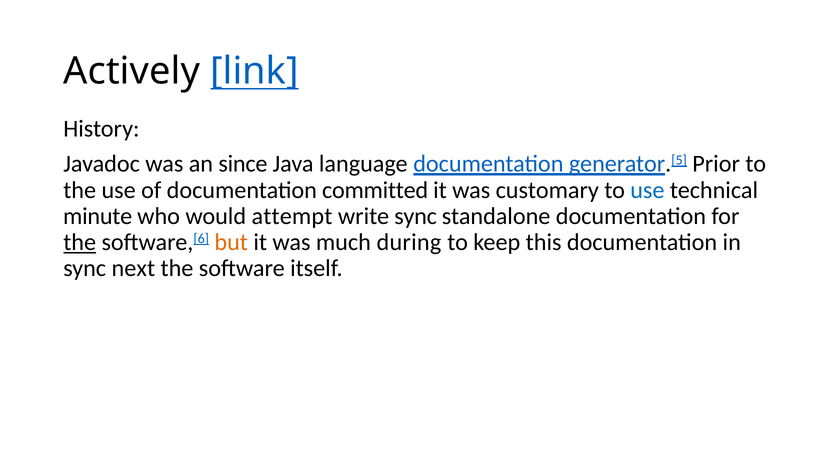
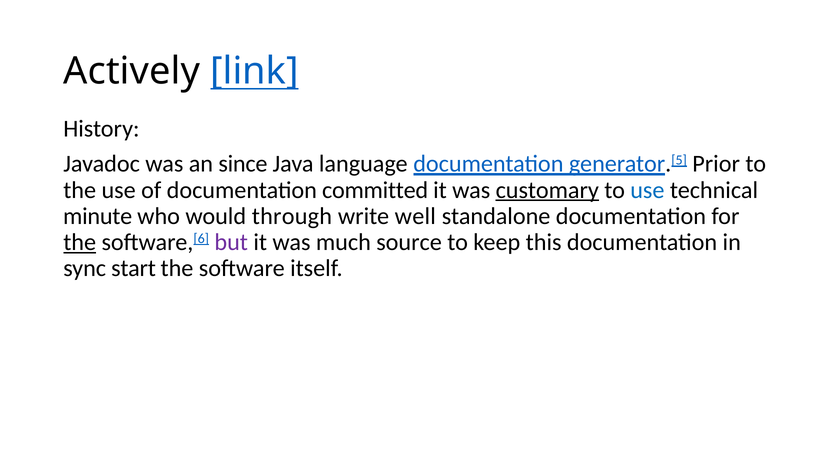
customary underline: none -> present
attempt: attempt -> through
write sync: sync -> well
but colour: orange -> purple
during: during -> source
next: next -> start
